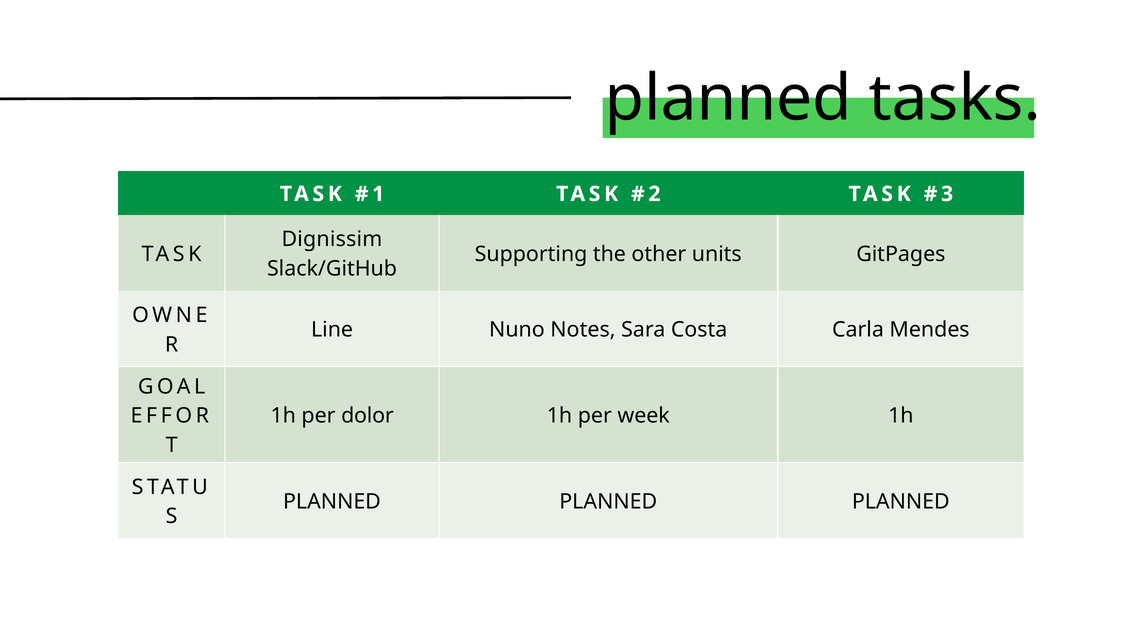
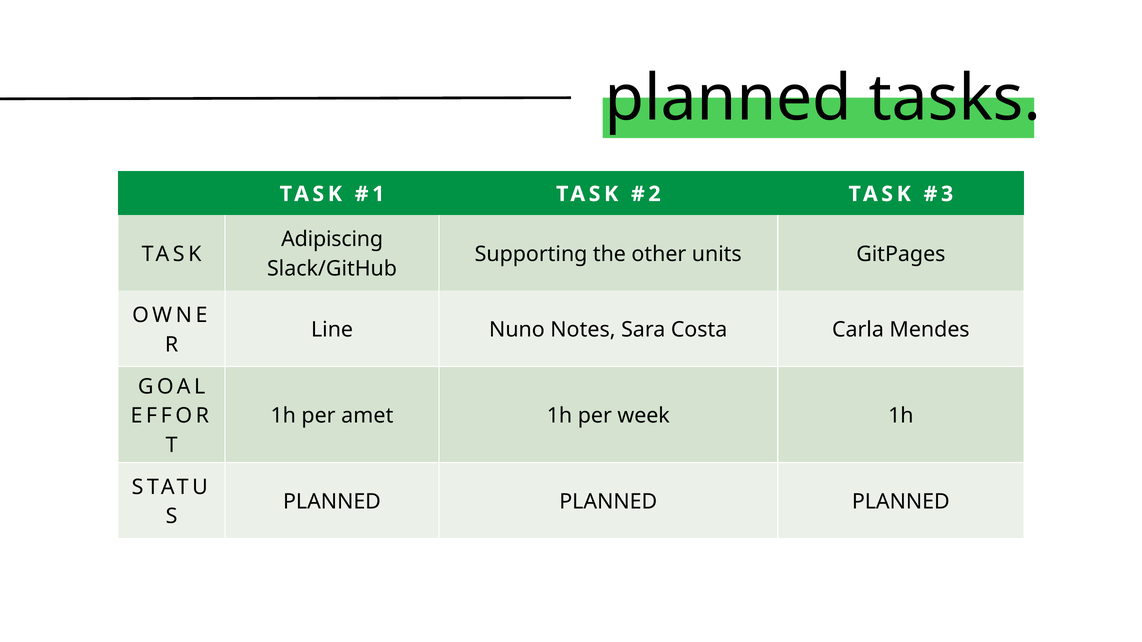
Dignissim: Dignissim -> Adipiscing
dolor: dolor -> amet
